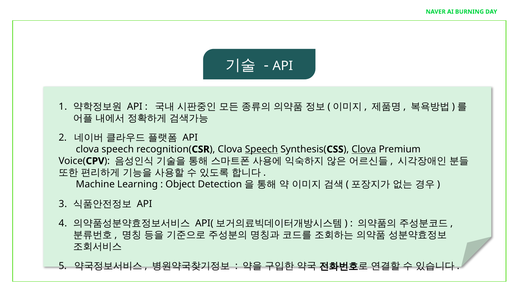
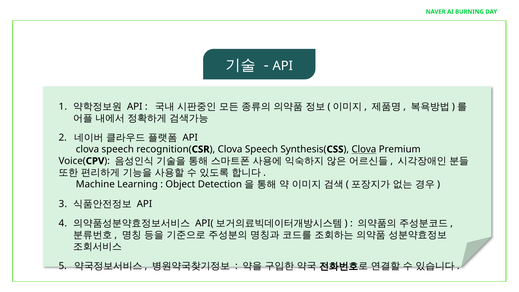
Speech at (261, 149) underline: present -> none
